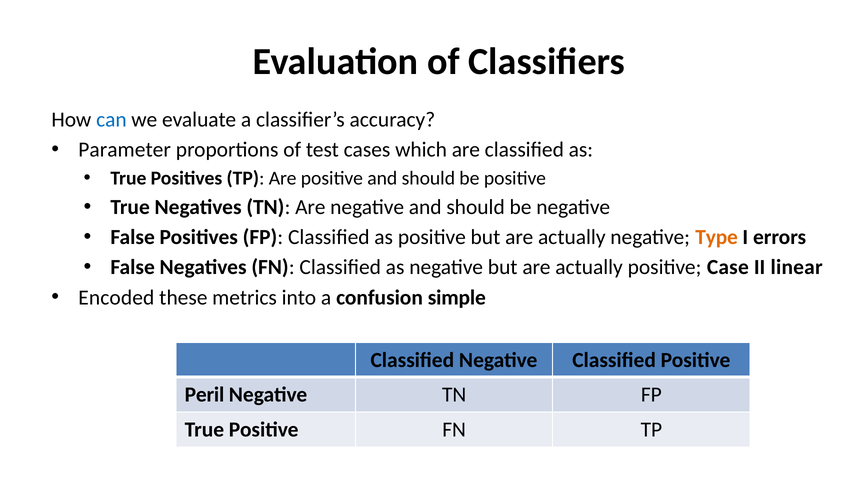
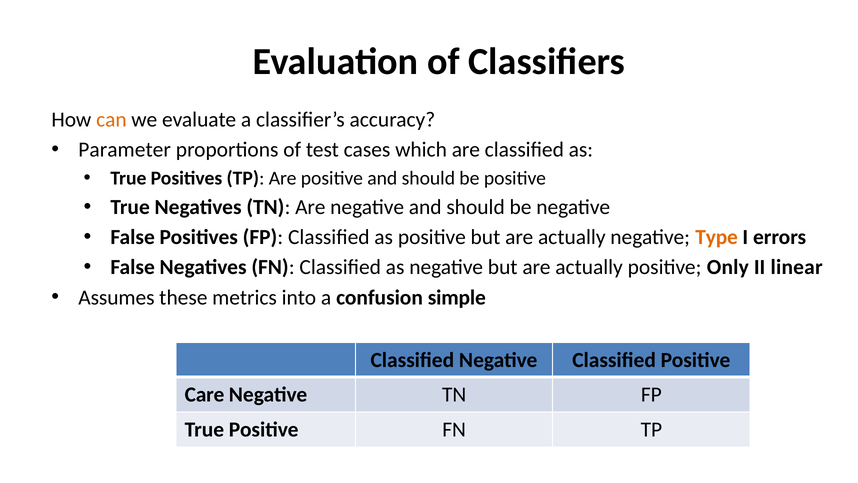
can colour: blue -> orange
Case: Case -> Only
Encoded: Encoded -> Assumes
Peril: Peril -> Care
